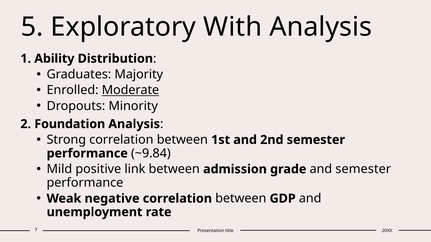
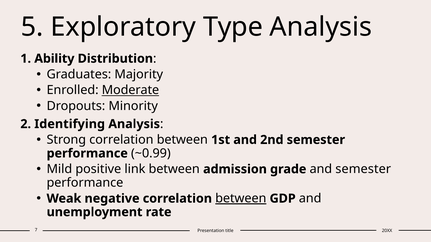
With: With -> Type
Foundation: Foundation -> Identifying
~9.84: ~9.84 -> ~0.99
between at (241, 199) underline: none -> present
